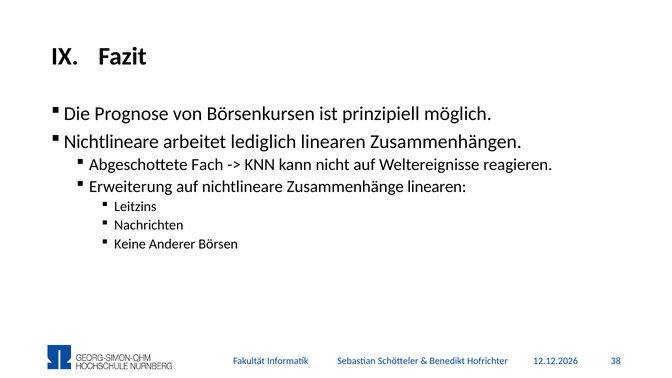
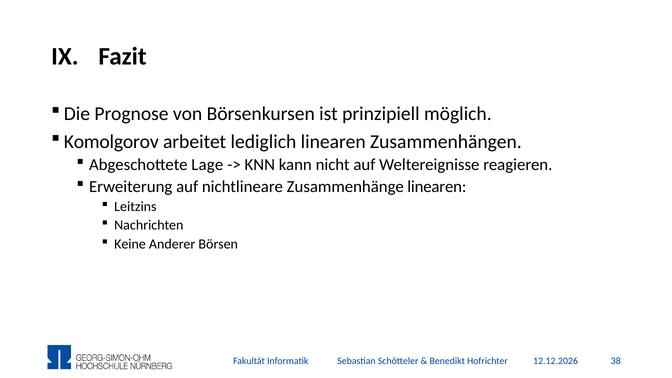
Nichtlineare at (111, 142): Nichtlineare -> Komolgorov
Fach: Fach -> Lage
